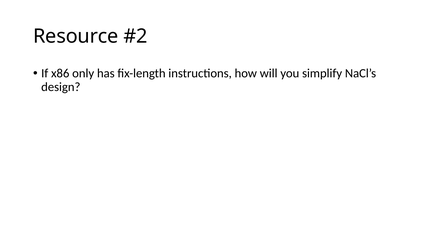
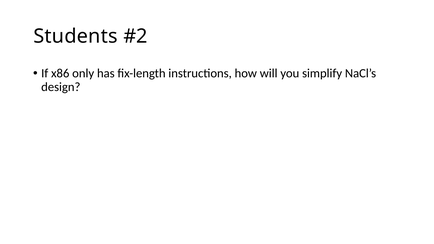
Resource: Resource -> Students
